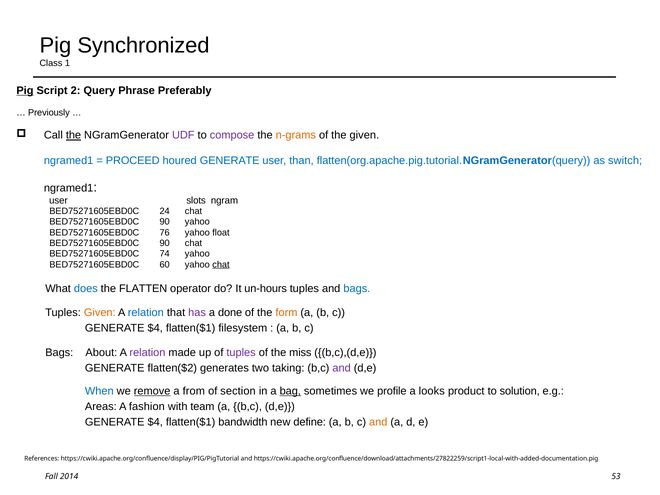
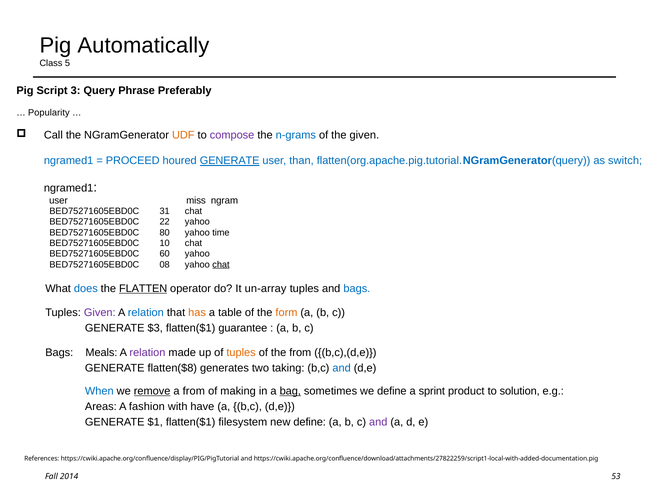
Synchronized: Synchronized -> Automatically
1: 1 -> 5
Pig at (25, 91) underline: present -> none
2: 2 -> 3
Previously: Previously -> Popularity
the at (73, 135) underline: present -> none
UDF colour: purple -> orange
n-grams colour: orange -> blue
GENERATE at (230, 161) underline: none -> present
slots: slots -> miss
24: 24 -> 31
90 at (165, 222): 90 -> 22
76: 76 -> 80
float: float -> time
90 at (165, 243): 90 -> 10
74: 74 -> 60
60: 60 -> 08
FLATTEN underline: none -> present
un-hours: un-hours -> un-array
Given at (100, 313) colour: orange -> purple
has colour: purple -> orange
done: done -> table
$4 at (155, 328): $4 -> $3
filesystem: filesystem -> guarantee
About: About -> Meals
tuples at (241, 353) colour: purple -> orange
the miss: miss -> from
flatten($2: flatten($2 -> flatten($8
and at (342, 368) colour: purple -> blue
section: section -> making
we profile: profile -> define
looks: looks -> sprint
team: team -> have
$4 at (155, 422): $4 -> $1
bandwidth: bandwidth -> filesystem
and at (378, 422) colour: orange -> purple
